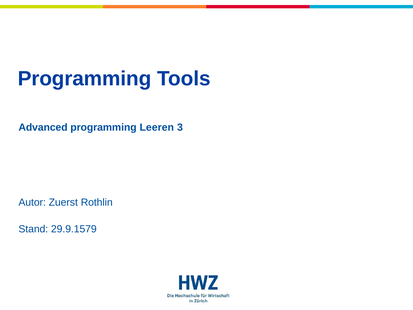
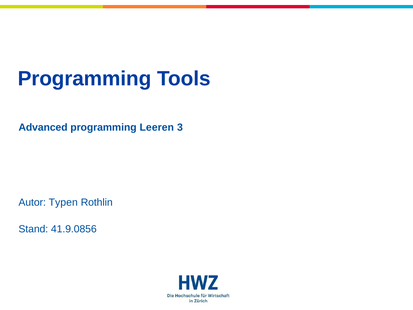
Zuerst: Zuerst -> Typen
29.9.1579: 29.9.1579 -> 41.9.0856
